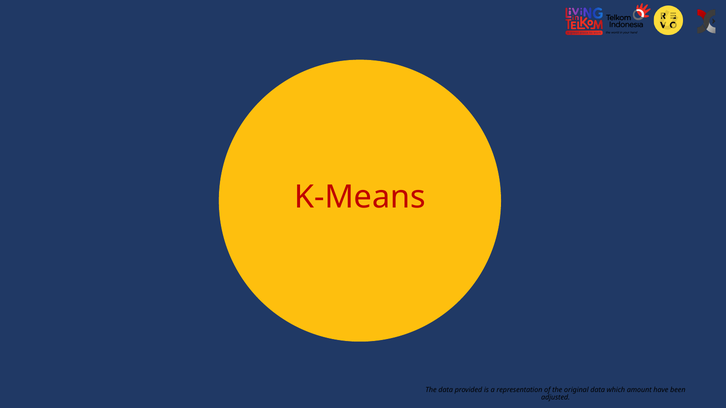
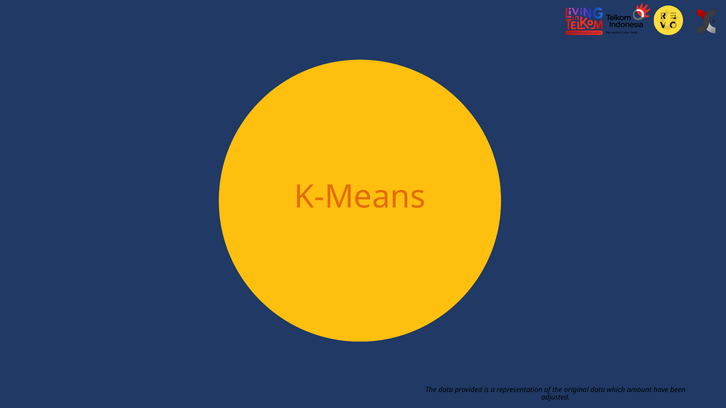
K-Means colour: red -> orange
